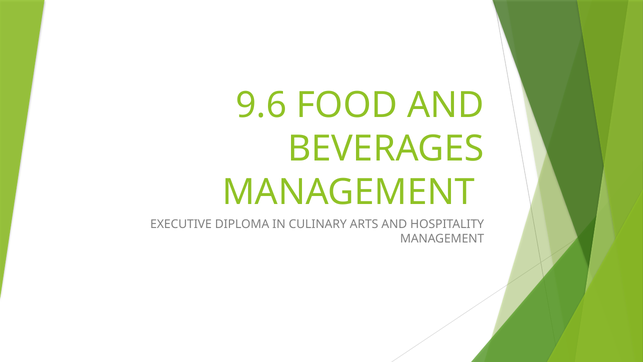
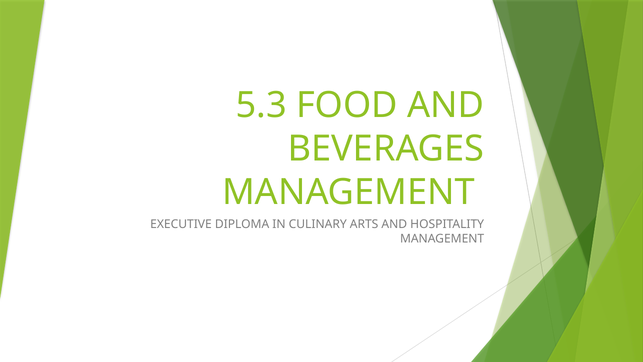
9.6: 9.6 -> 5.3
